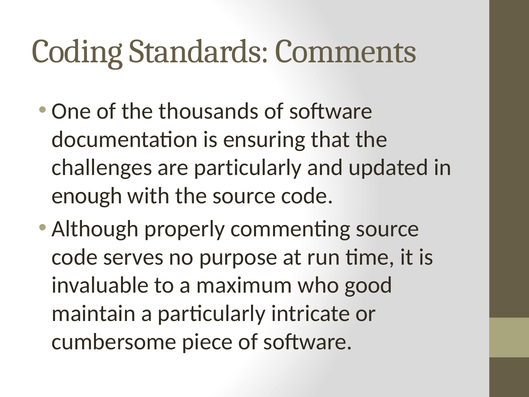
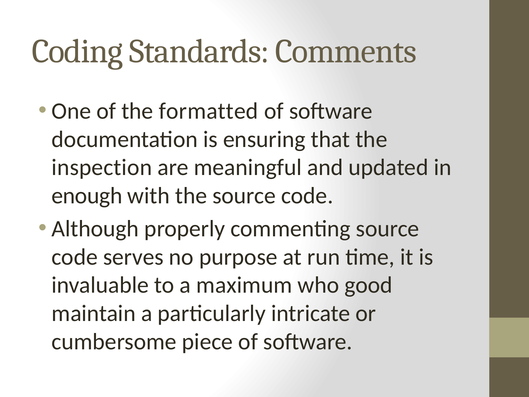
thousands: thousands -> formatted
challenges: challenges -> inspection
are particularly: particularly -> meaningful
